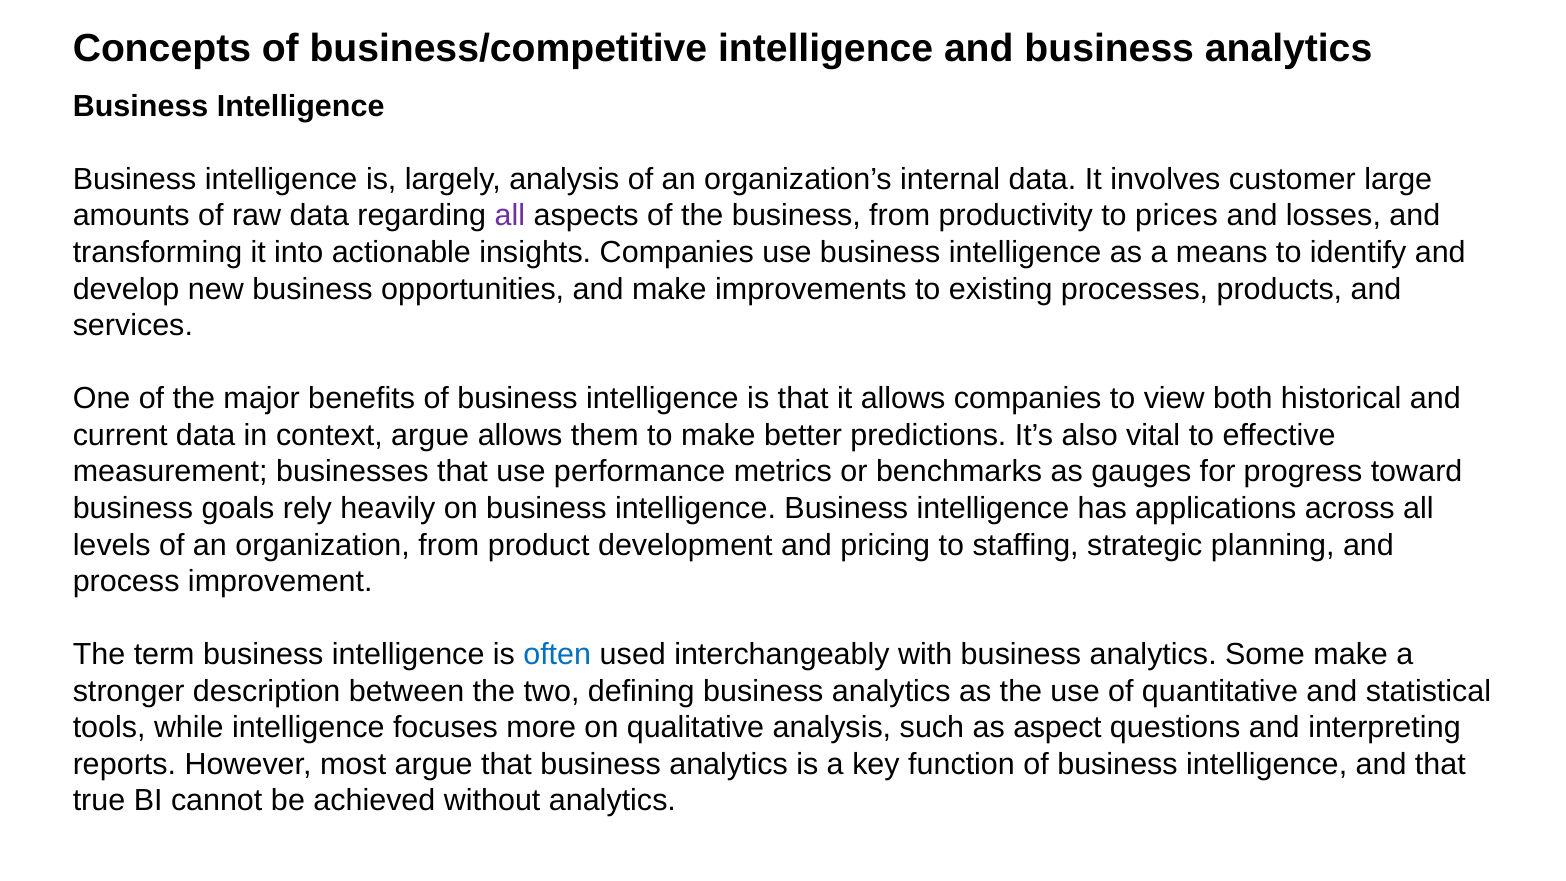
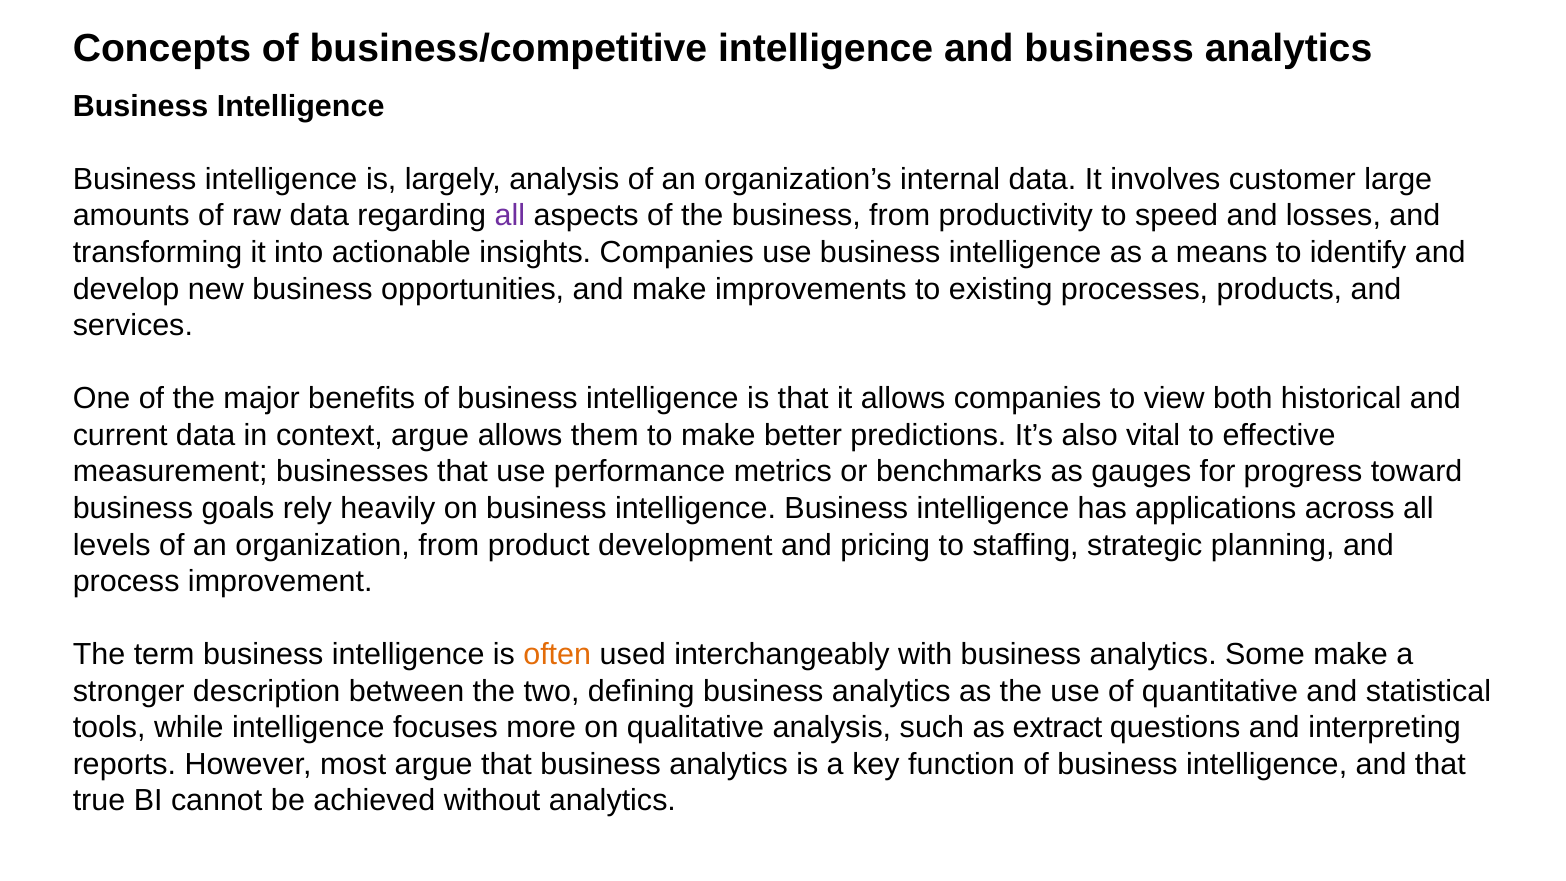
prices: prices -> speed
often colour: blue -> orange
aspect: aspect -> extract
